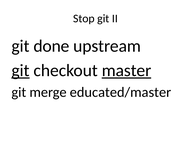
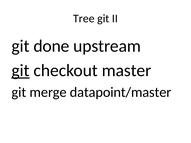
Stop: Stop -> Tree
master underline: present -> none
educated/master: educated/master -> datapoint/master
